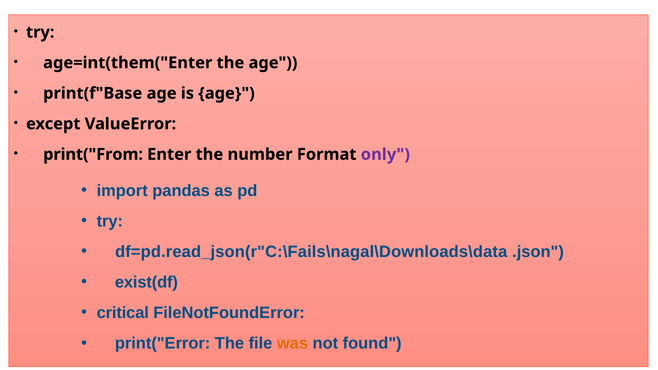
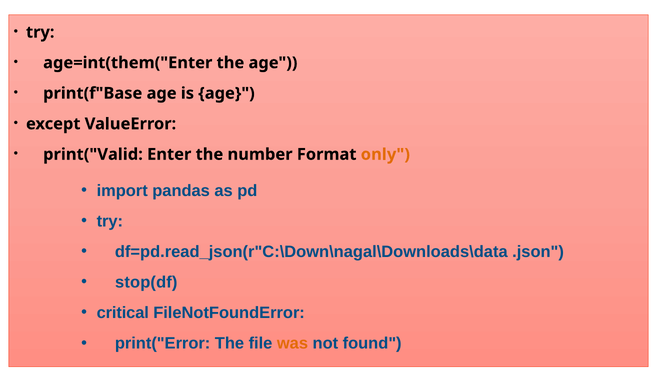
print("From: print("From -> print("Valid
only colour: purple -> orange
df=pd.read_json(r"C:\Fails\nagal\Downloads\data: df=pd.read_json(r"C:\Fails\nagal\Downloads\data -> df=pd.read_json(r"C:\Down\nagal\Downloads\data
exist(df: exist(df -> stop(df
